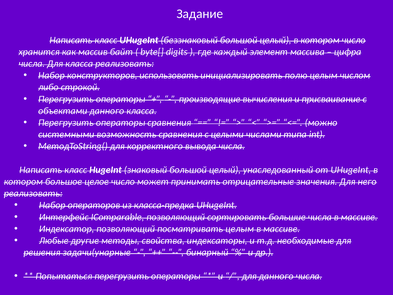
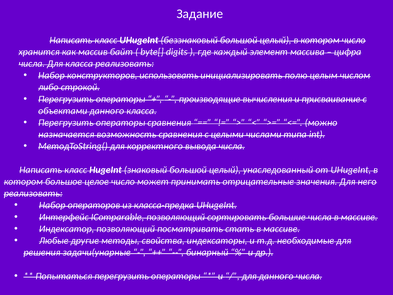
системными: системными -> назначается
посматривать целым: целым -> стать
